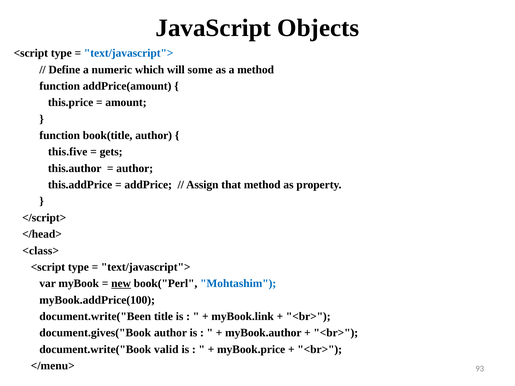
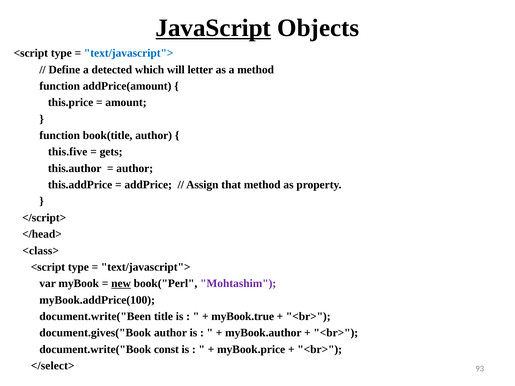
JavaScript underline: none -> present
numeric: numeric -> detected
some: some -> letter
Mohtashim colour: blue -> purple
myBook.link: myBook.link -> myBook.true
valid: valid -> const
</menu>: </menu> -> </select>
